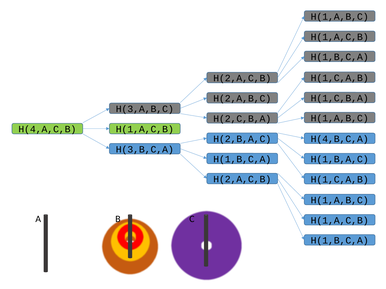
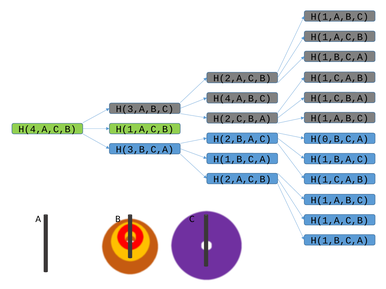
H(2,A,B,C: H(2,A,B,C -> H(4,A,B,C
H(4,B,C,A: H(4,B,C,A -> H(0,B,C,A
